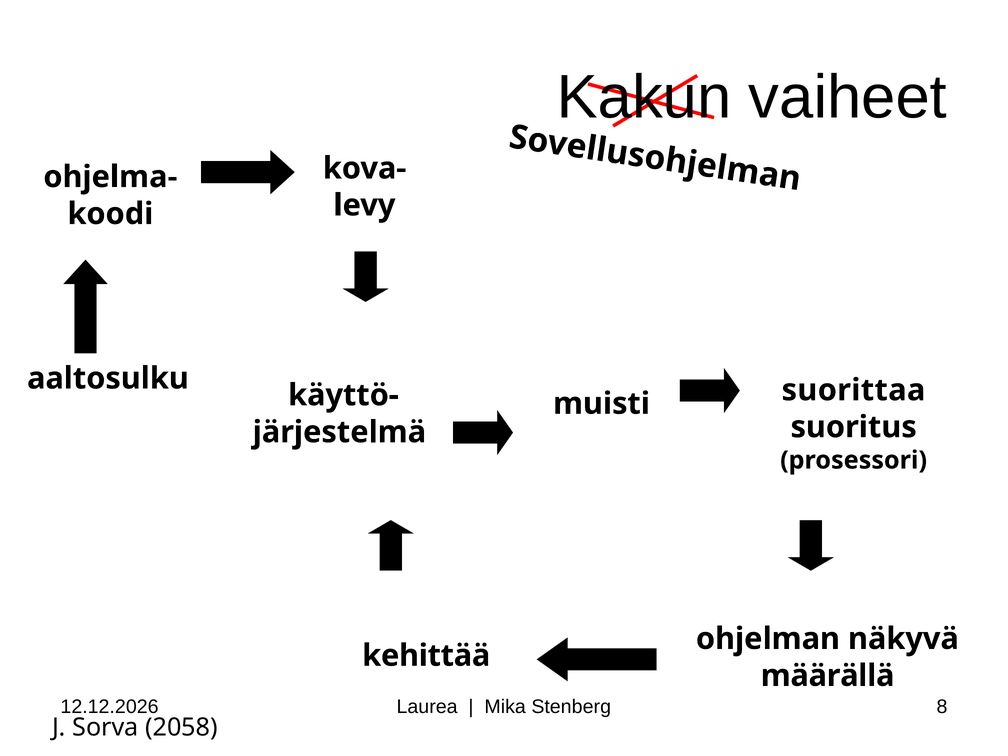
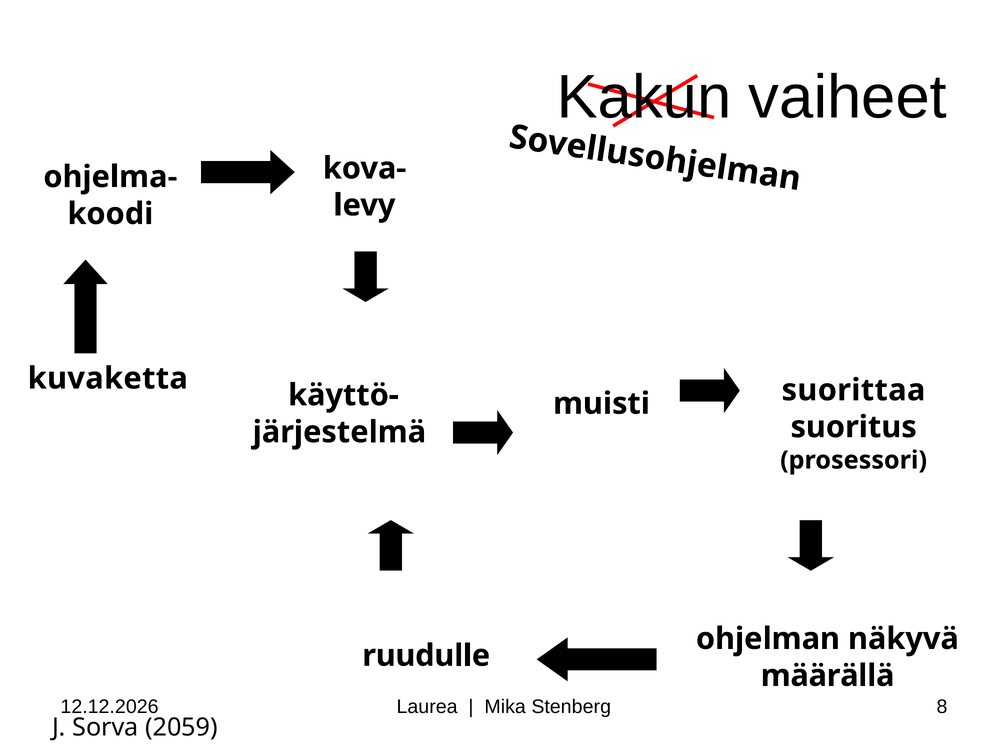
aaltosulku: aaltosulku -> kuvaketta
kehittää: kehittää -> ruudulle
2058: 2058 -> 2059
